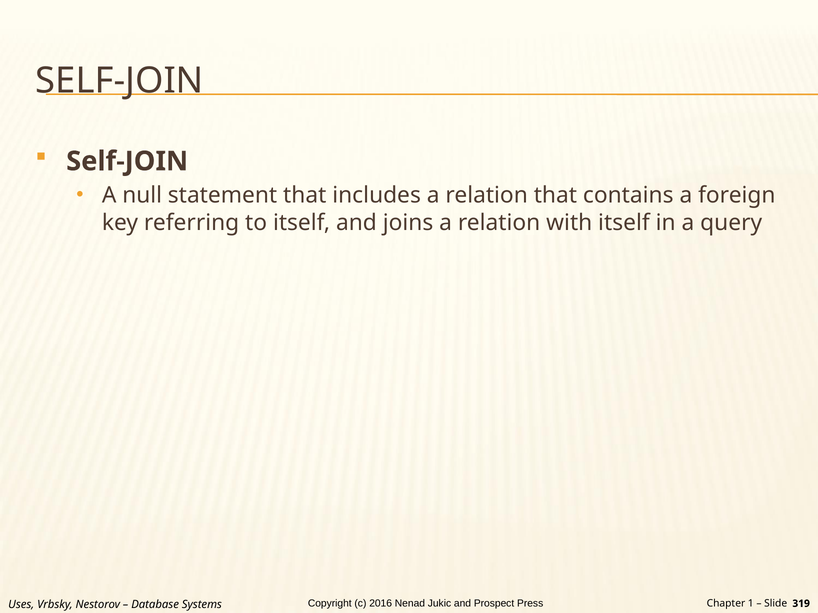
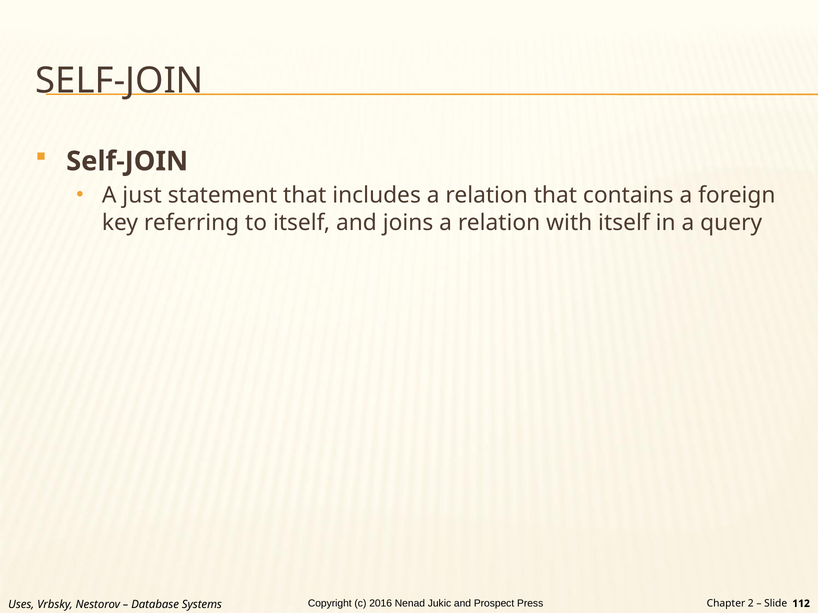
null: null -> just
1: 1 -> 2
319: 319 -> 112
